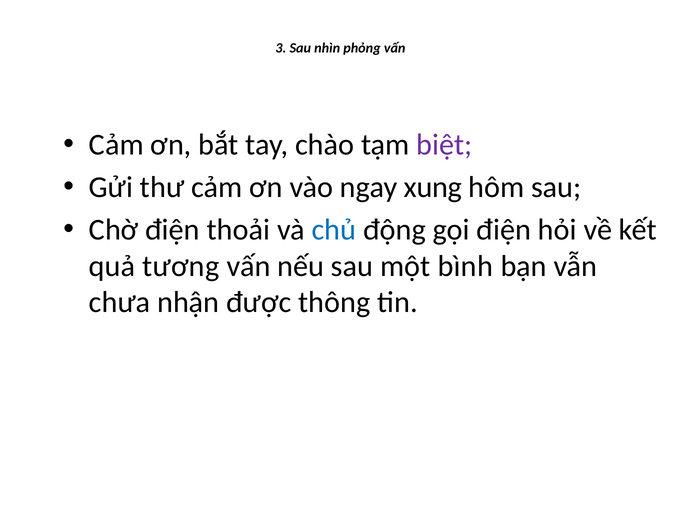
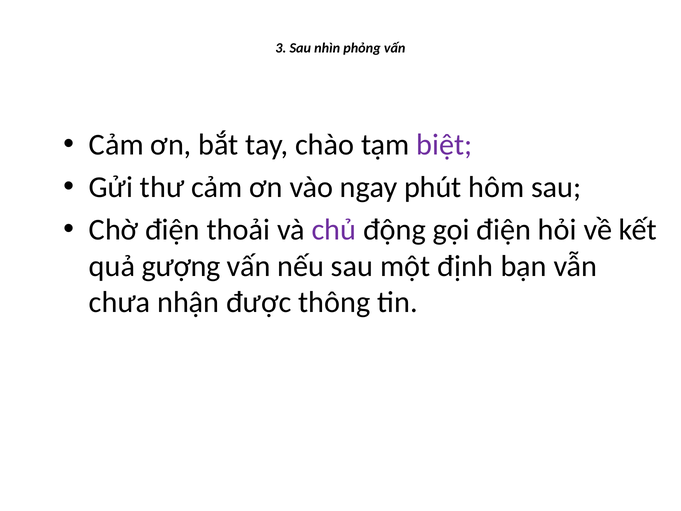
xung: xung -> phút
chủ colour: blue -> purple
tương: tương -> gượng
bình: bình -> định
